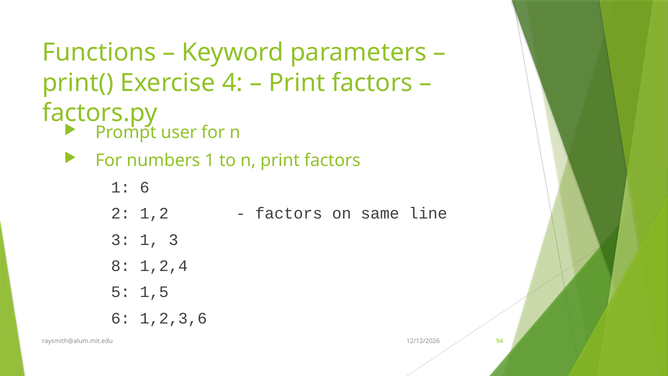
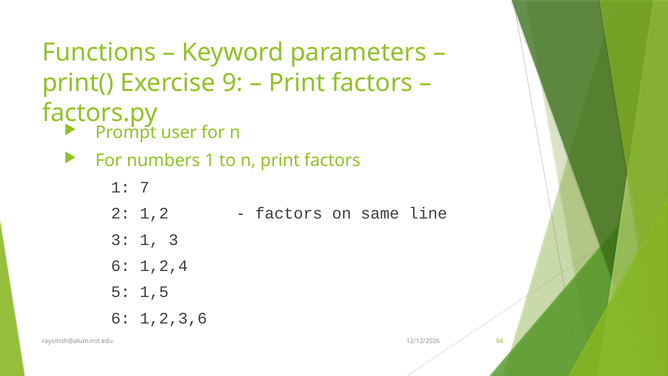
4: 4 -> 9
1 6: 6 -> 7
8 at (121, 266): 8 -> 6
